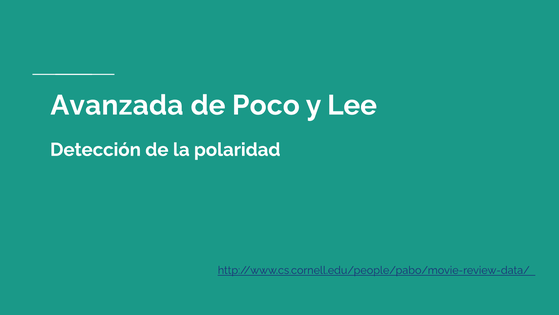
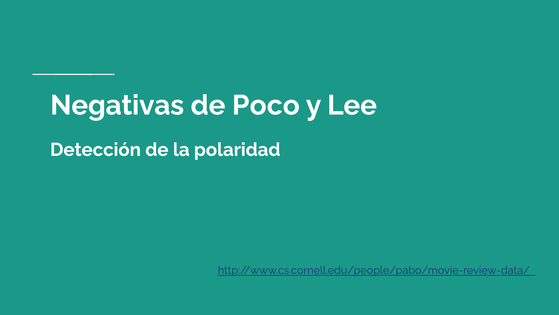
Avanzada: Avanzada -> Negativas
